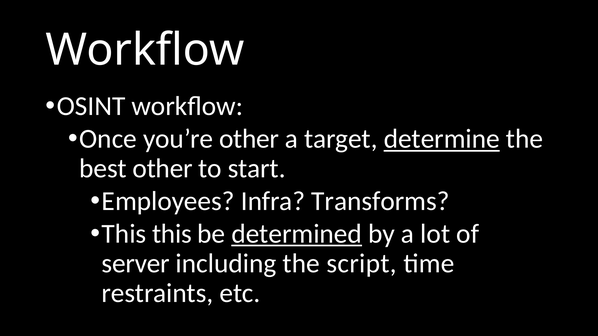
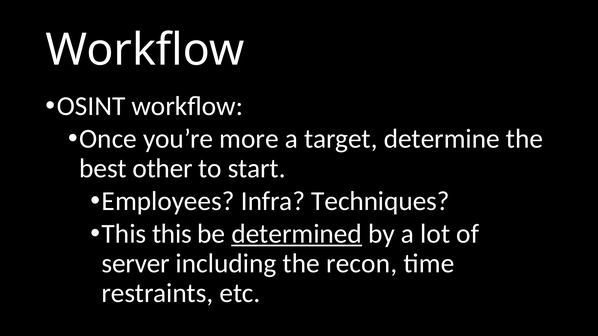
you’re other: other -> more
determine underline: present -> none
Transforms: Transforms -> Techniques
script: script -> recon
